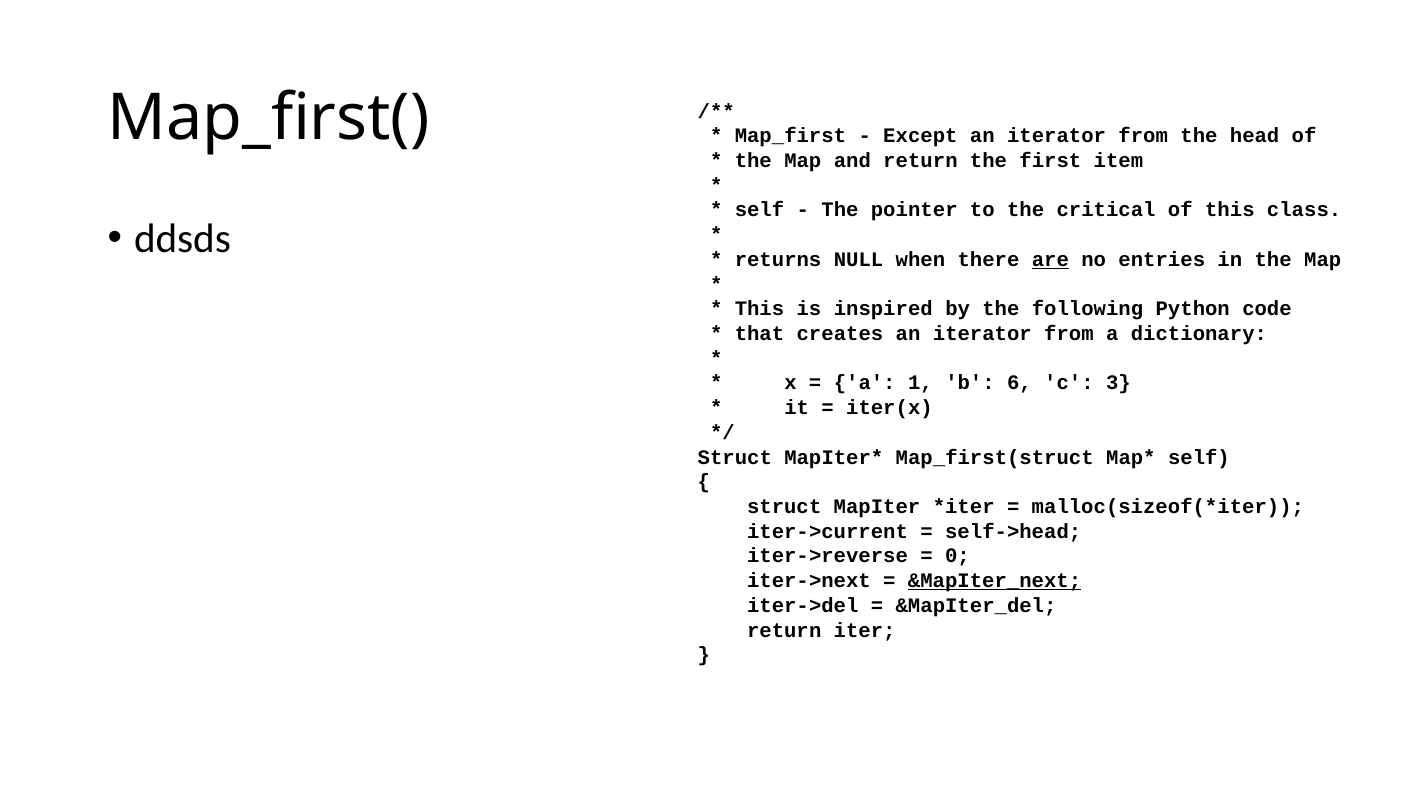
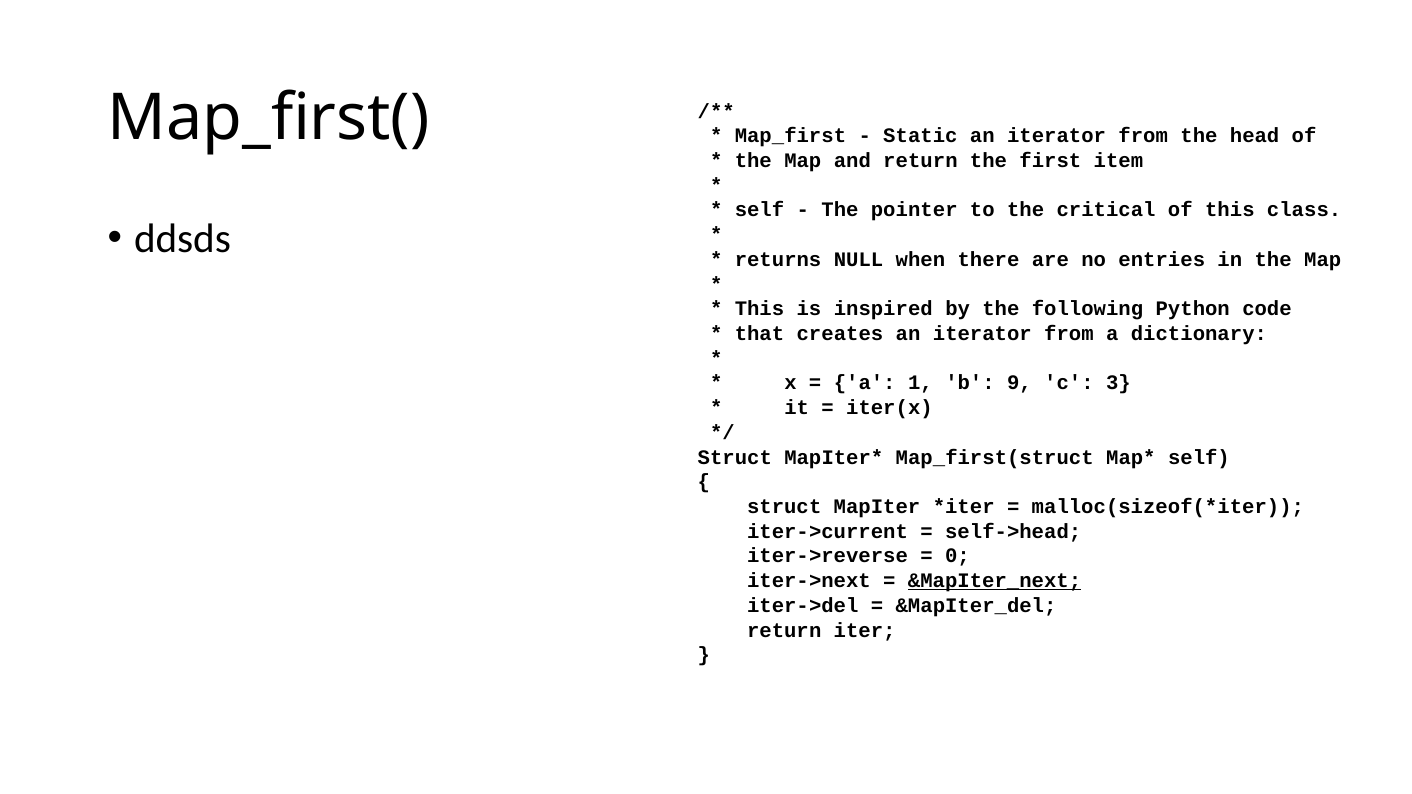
Except: Except -> Static
are underline: present -> none
6: 6 -> 9
